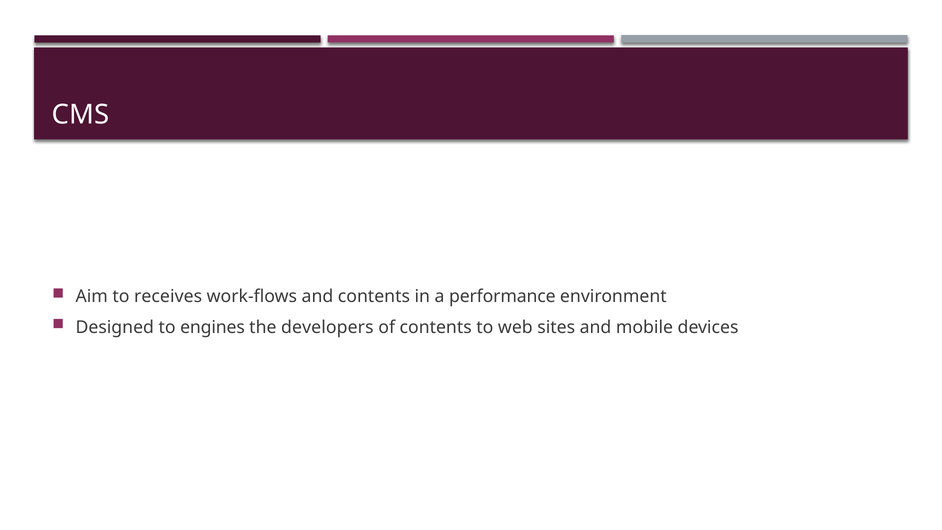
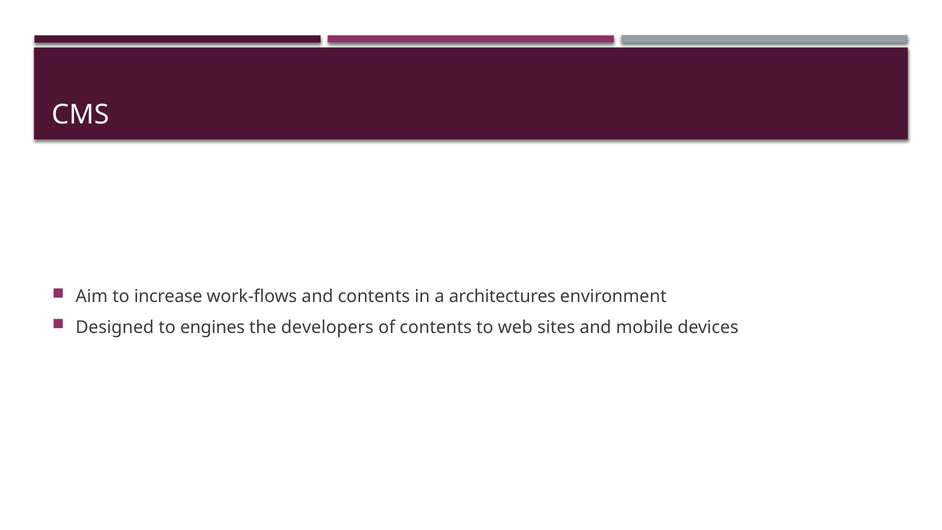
receives: receives -> increase
performance: performance -> architectures
